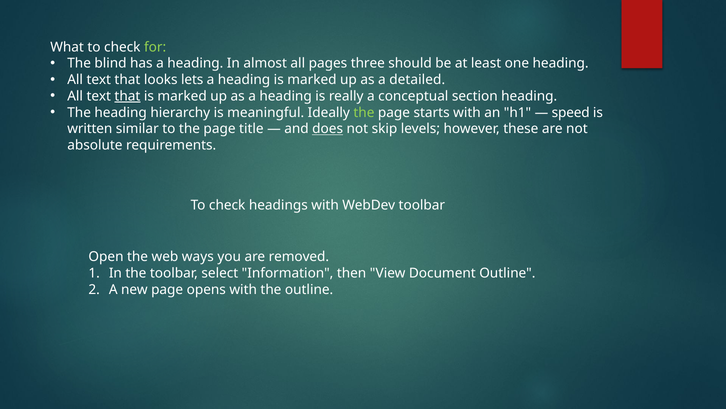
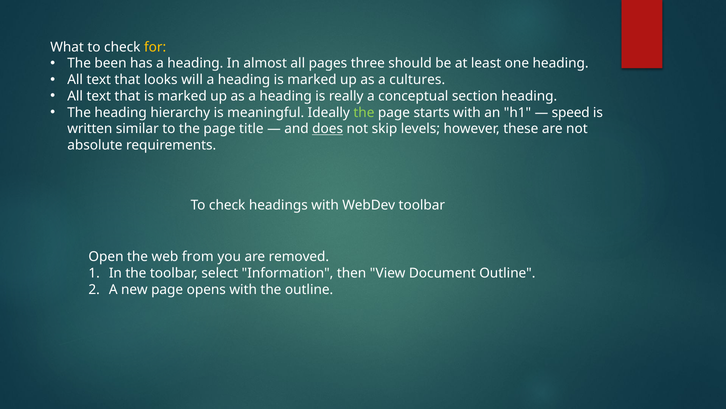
for colour: light green -> yellow
blind: blind -> been
lets: lets -> will
detailed: detailed -> cultures
that at (127, 96) underline: present -> none
ways: ways -> from
